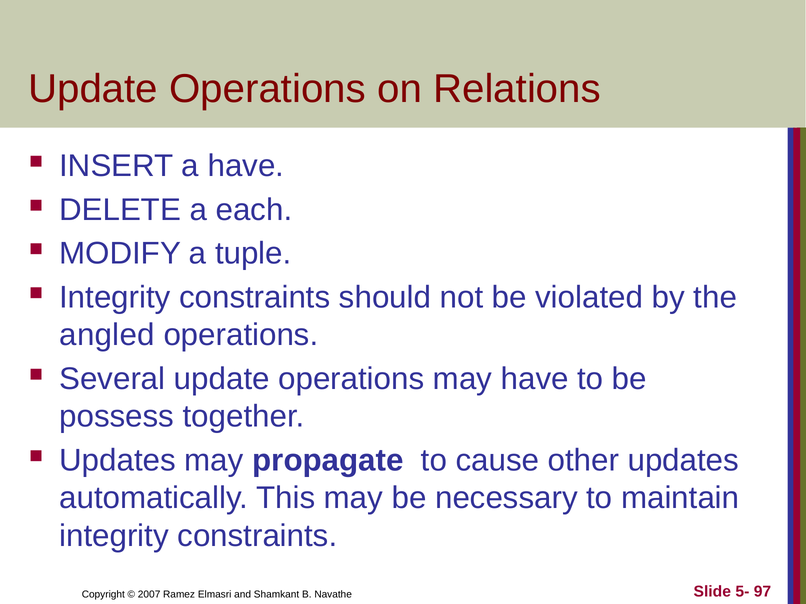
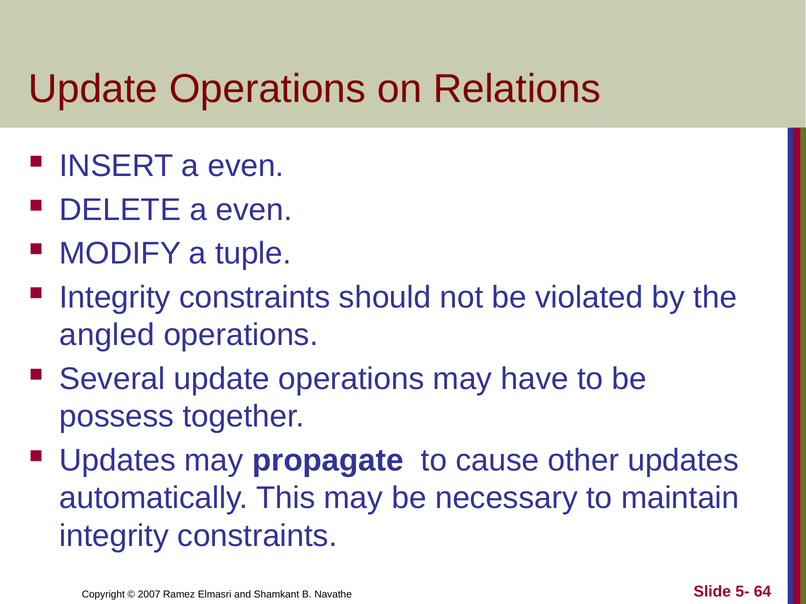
INSERT a have: have -> even
DELETE a each: each -> even
97: 97 -> 64
